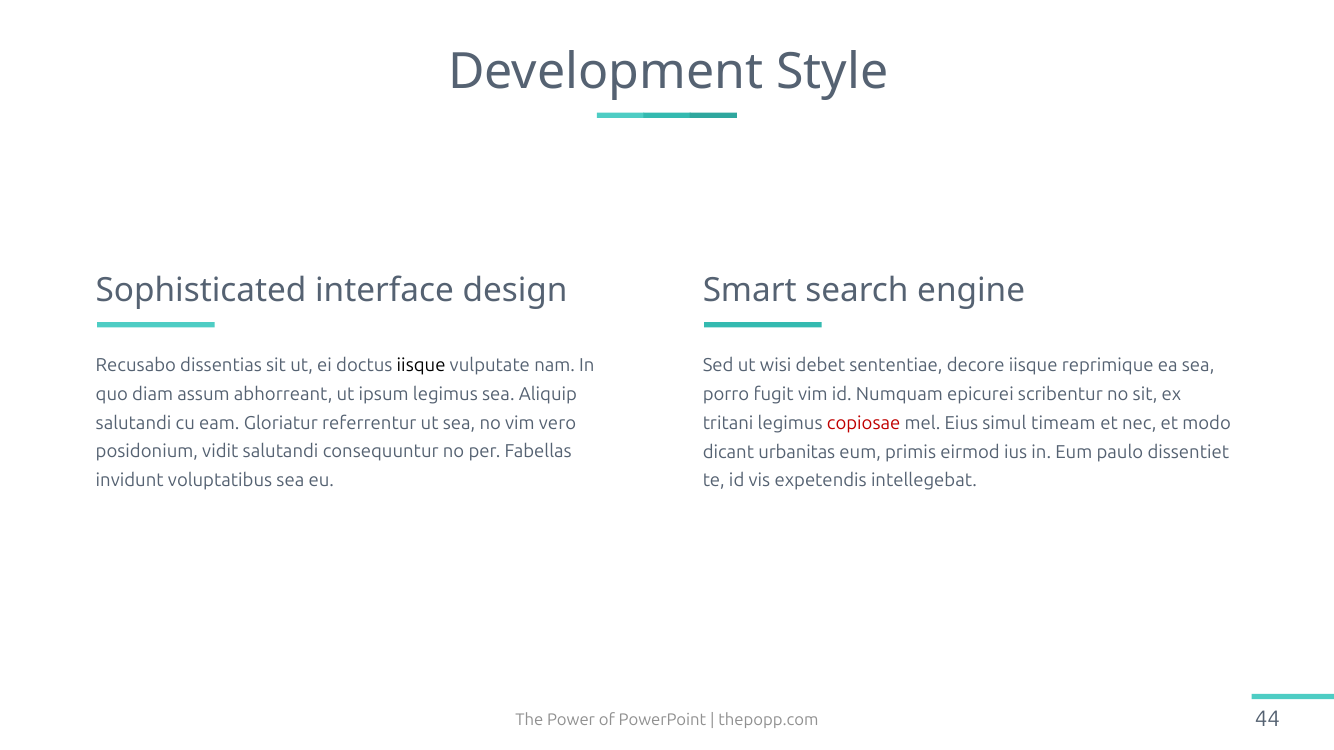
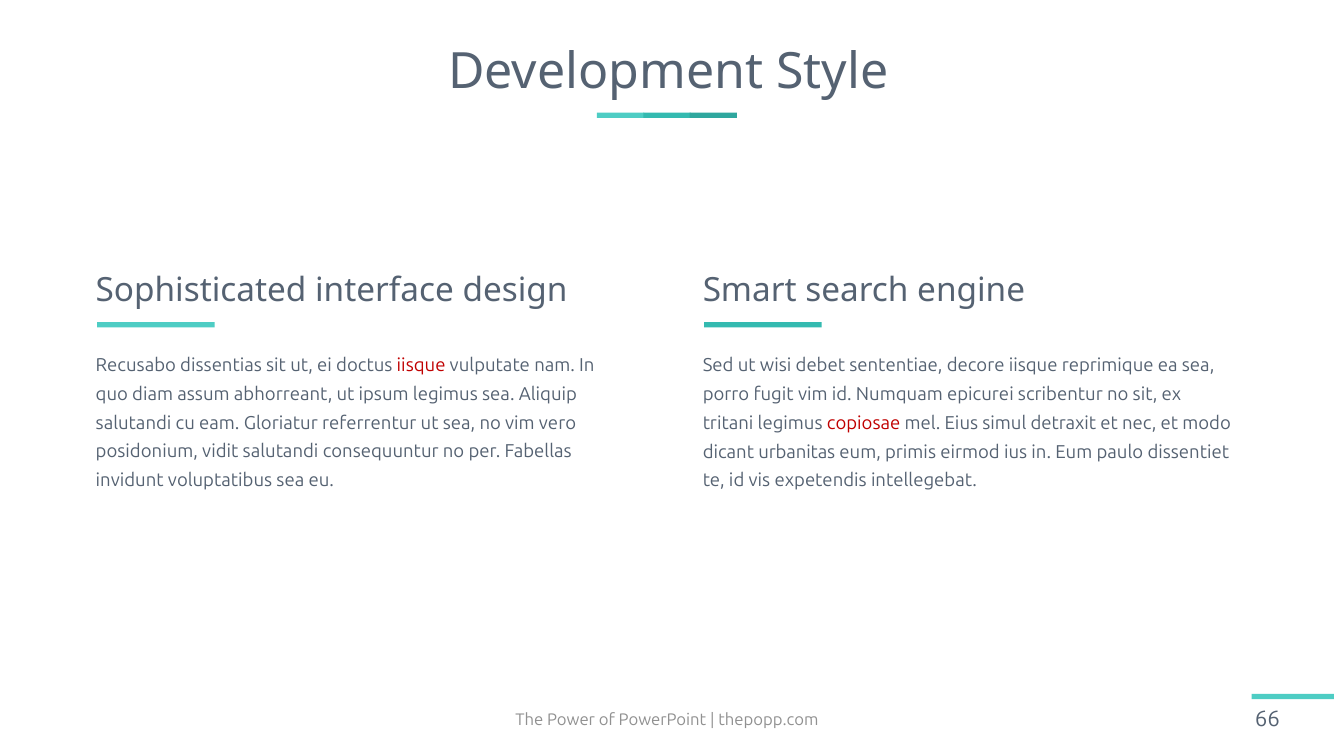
iisque at (421, 365) colour: black -> red
timeam: timeam -> detraxit
44: 44 -> 66
